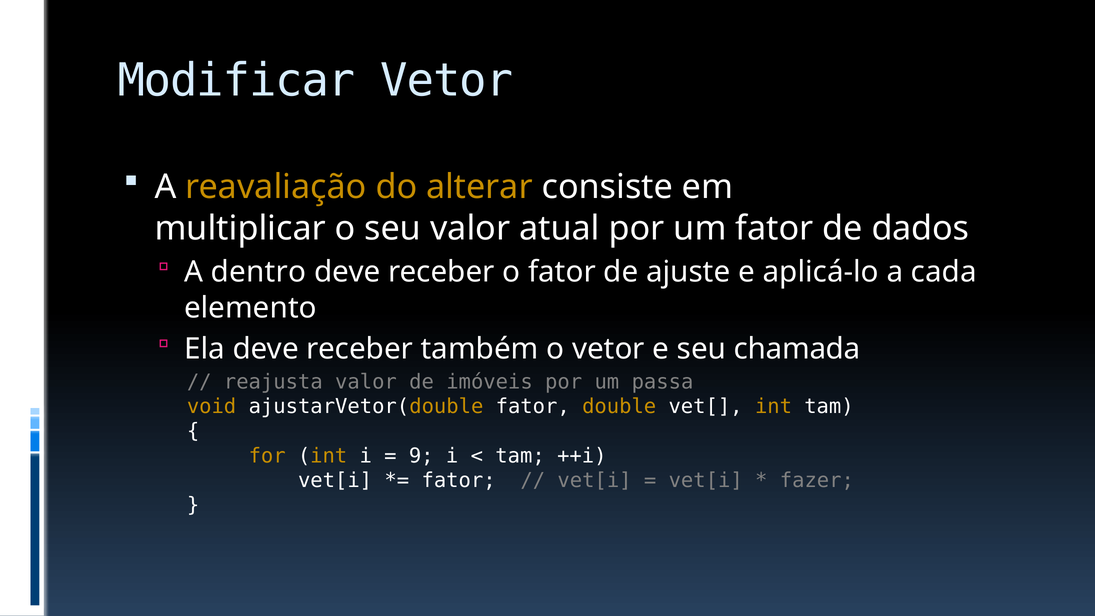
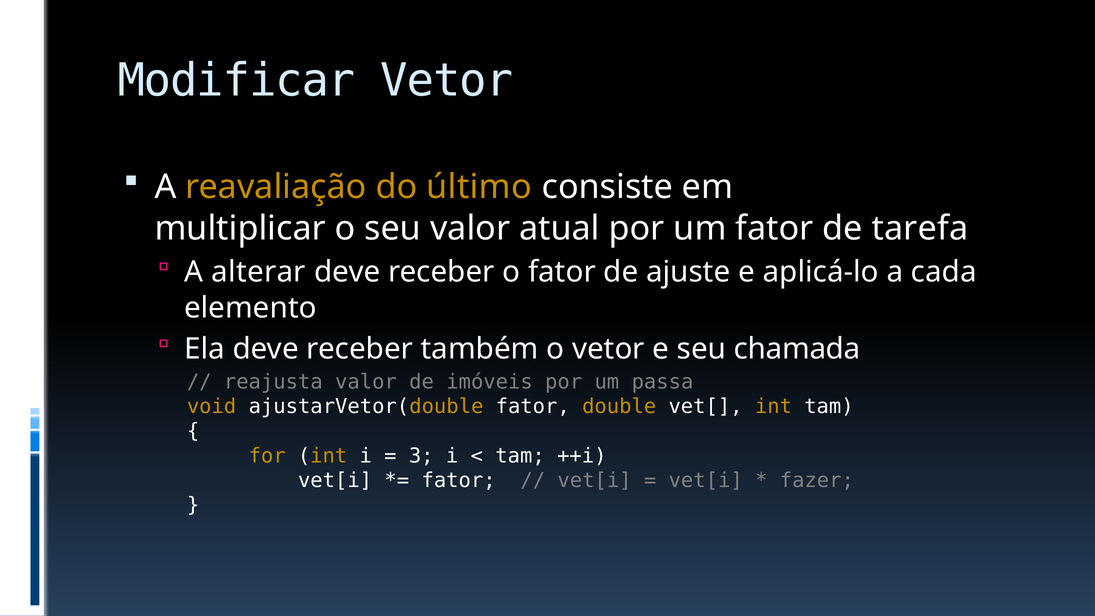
alterar: alterar -> último
dados: dados -> tarefa
dentro: dentro -> alterar
9: 9 -> 3
